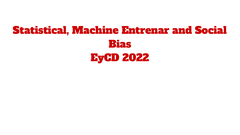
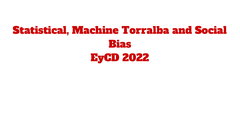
Entrenar: Entrenar -> Torralba
